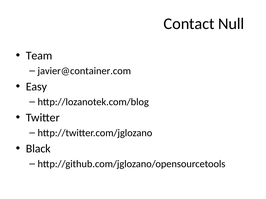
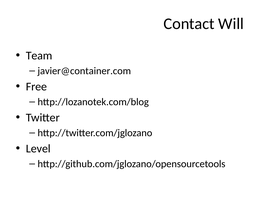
Null: Null -> Will
Easy: Easy -> Free
Black: Black -> Level
